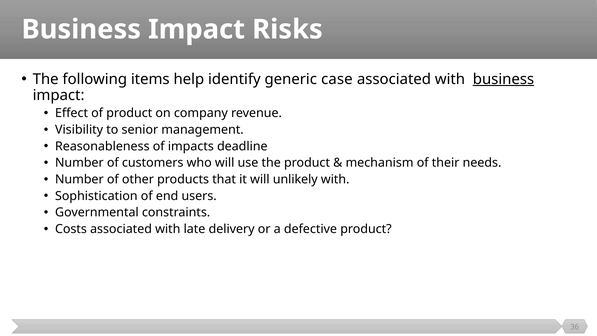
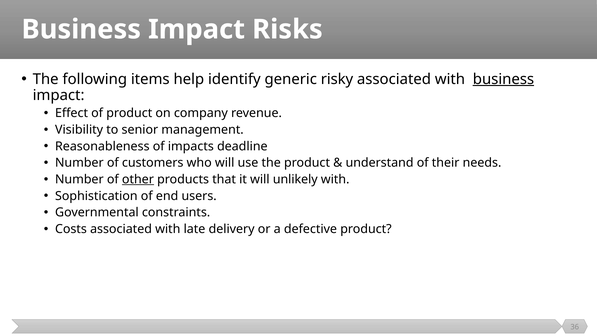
case: case -> risky
mechanism: mechanism -> understand
other underline: none -> present
